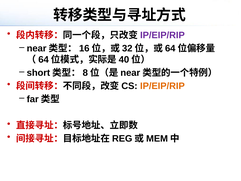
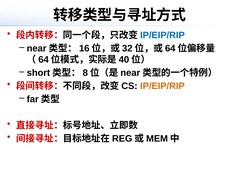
IP/EIP/RIP at (162, 35) colour: purple -> blue
